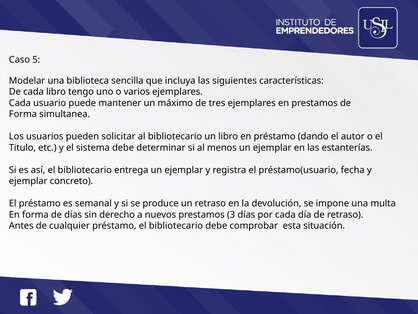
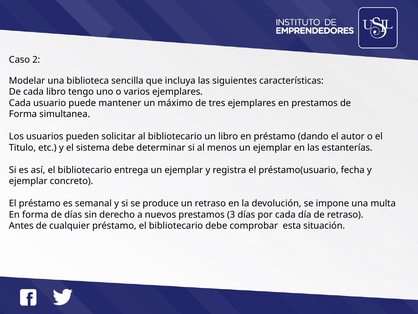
5: 5 -> 2
